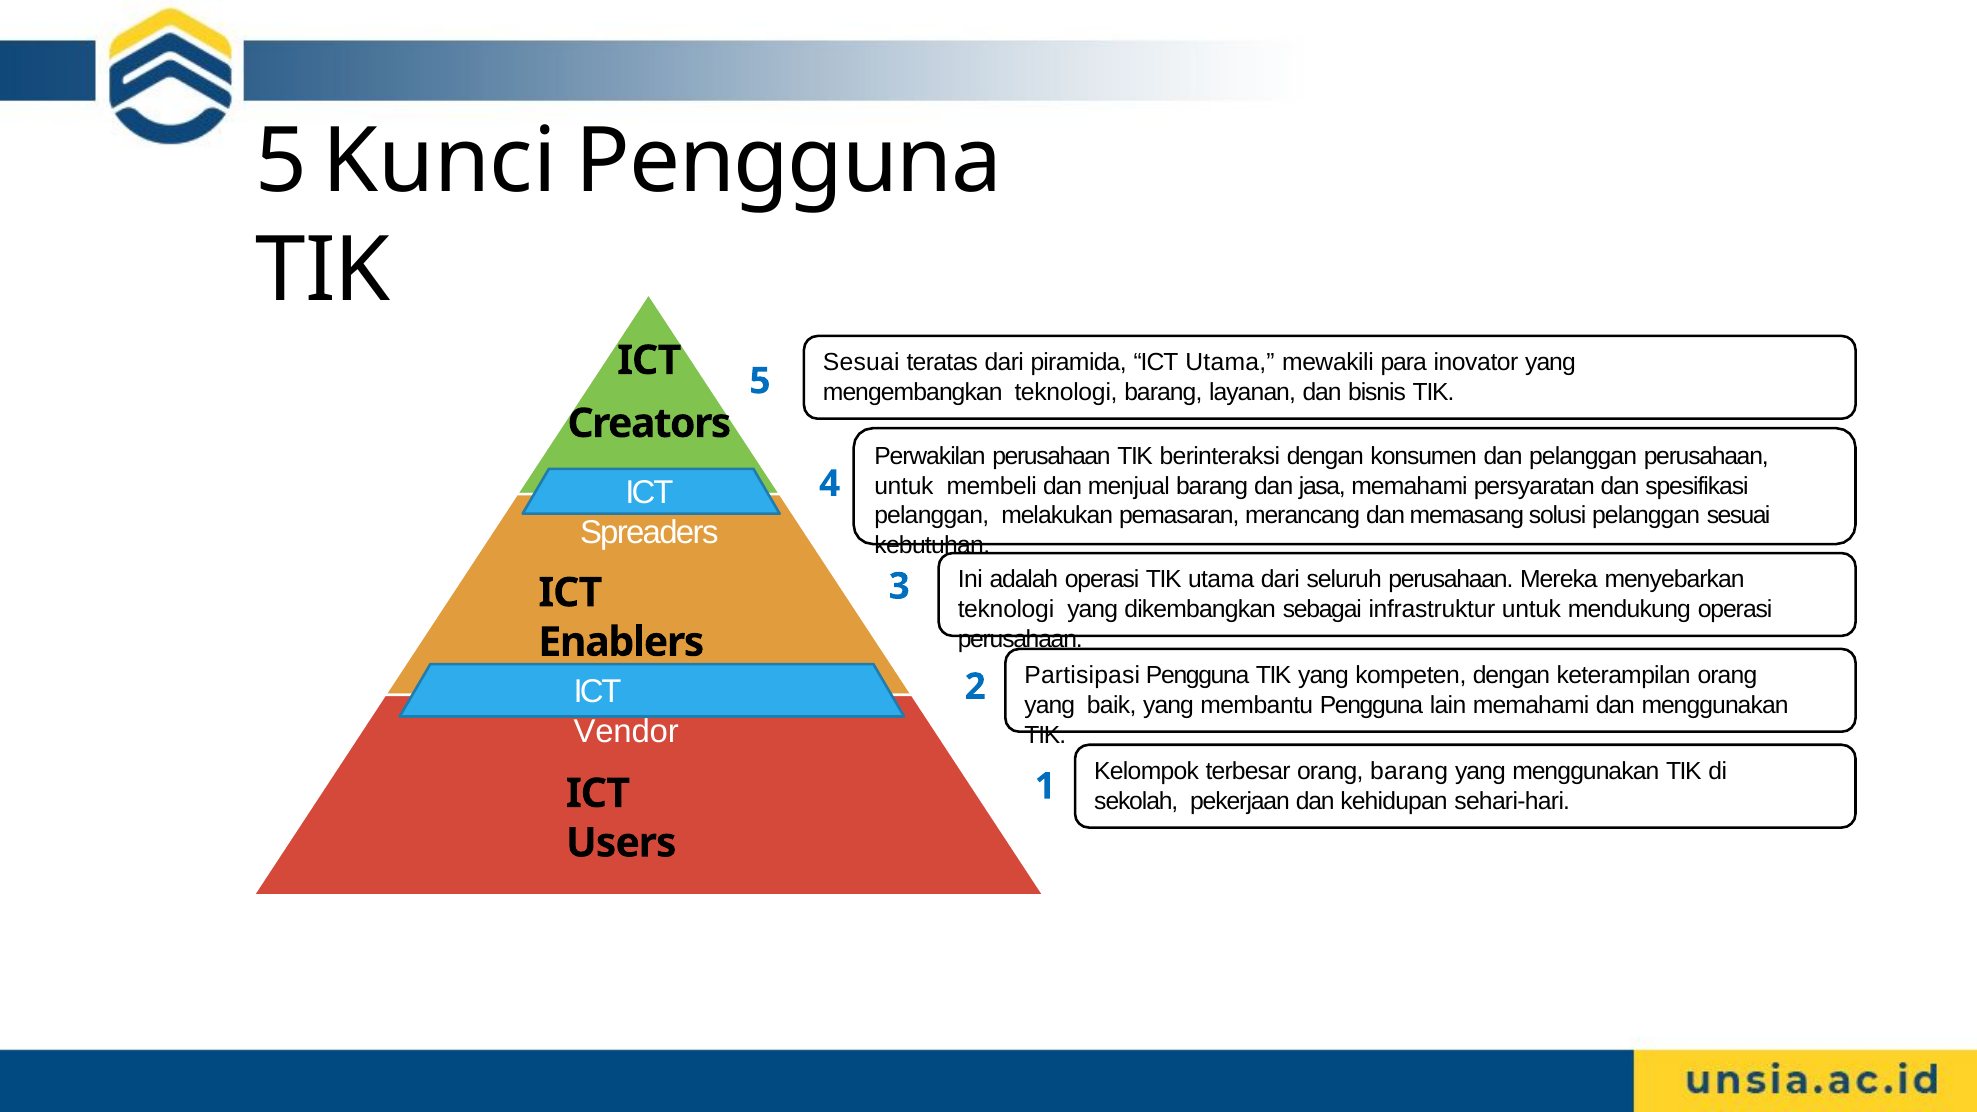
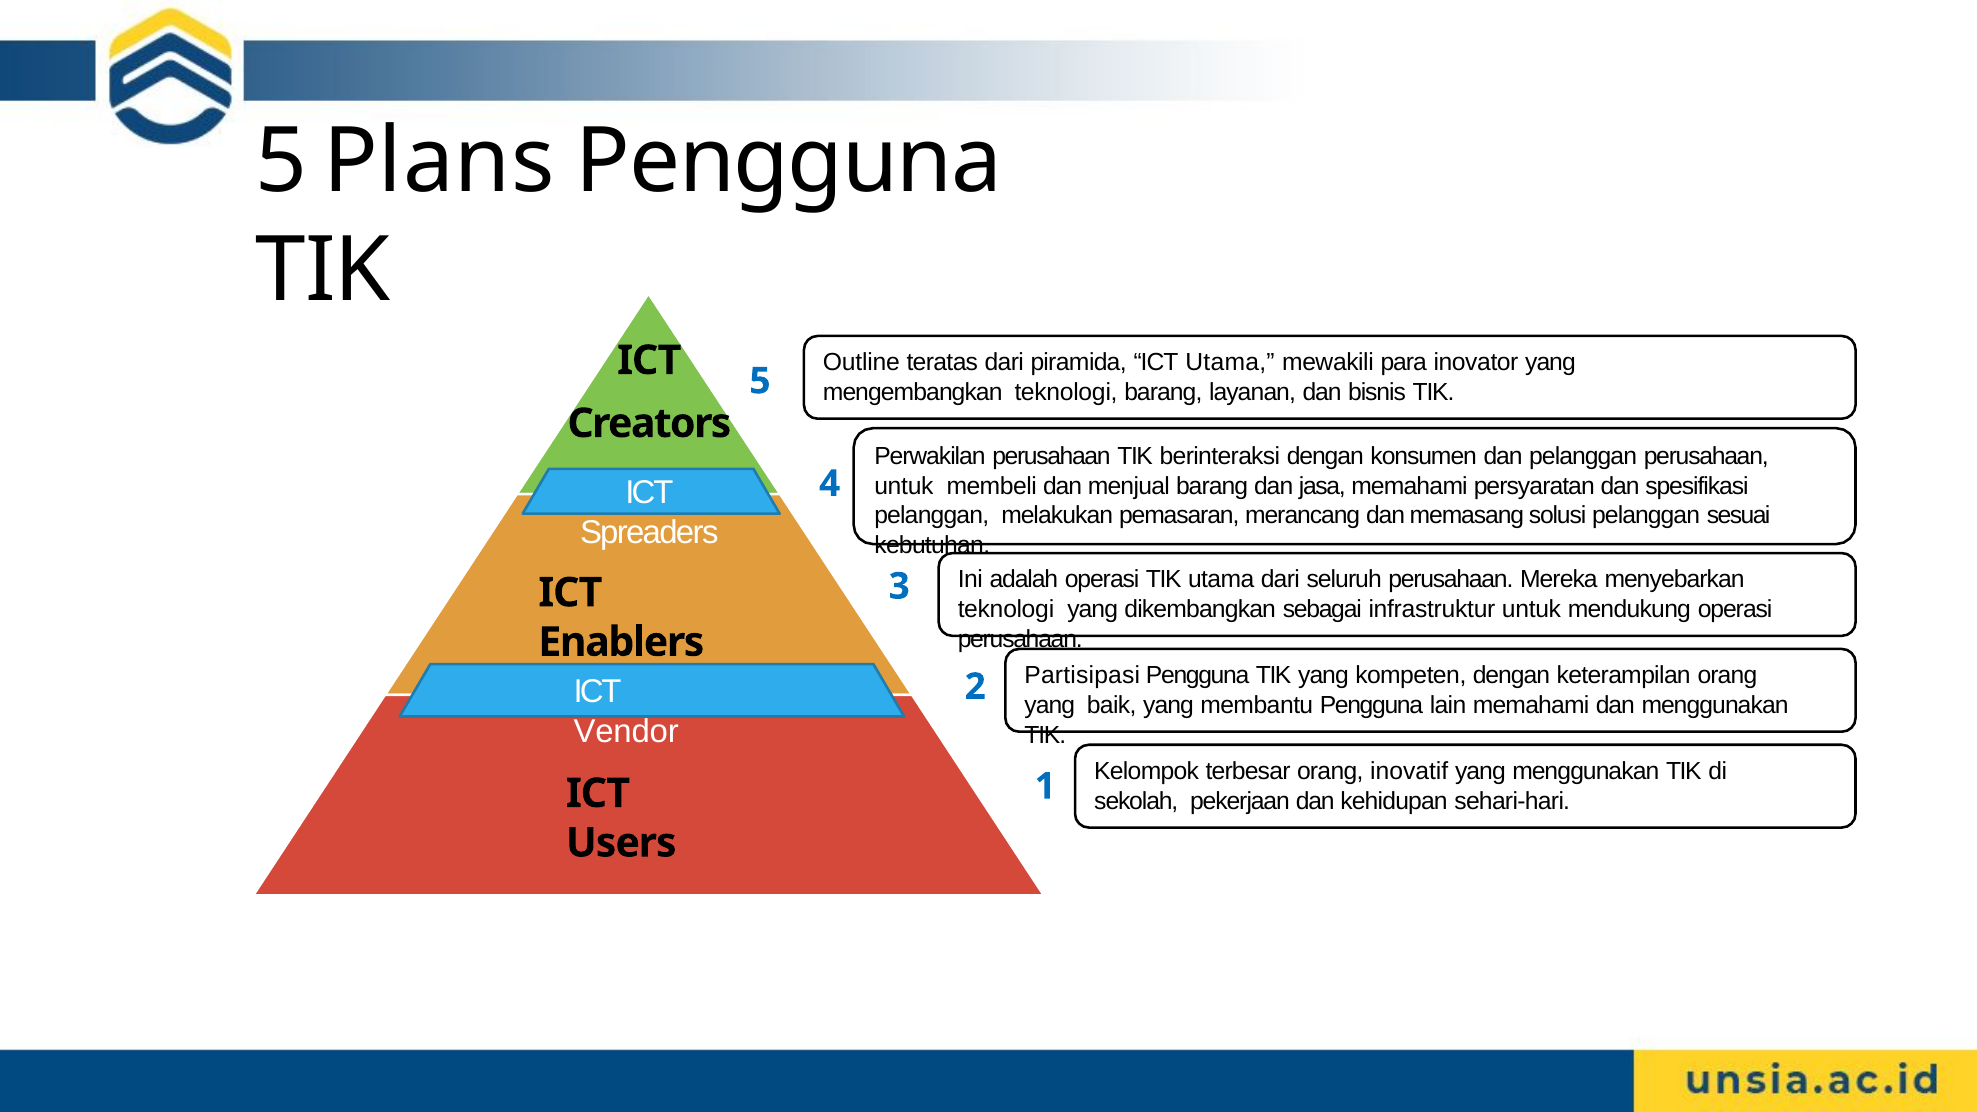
Kunci: Kunci -> Plans
Sesuai at (861, 362): Sesuai -> Outline
orang barang: barang -> inovatif
